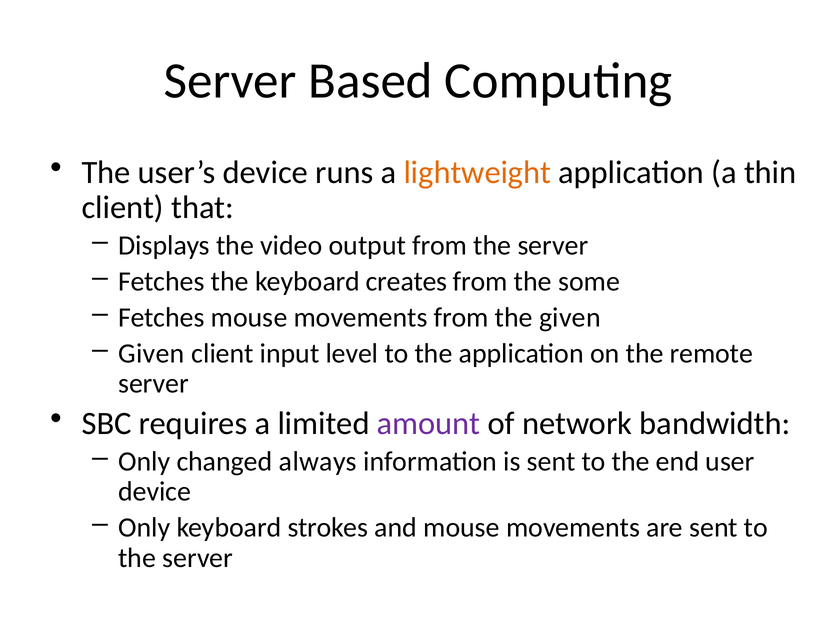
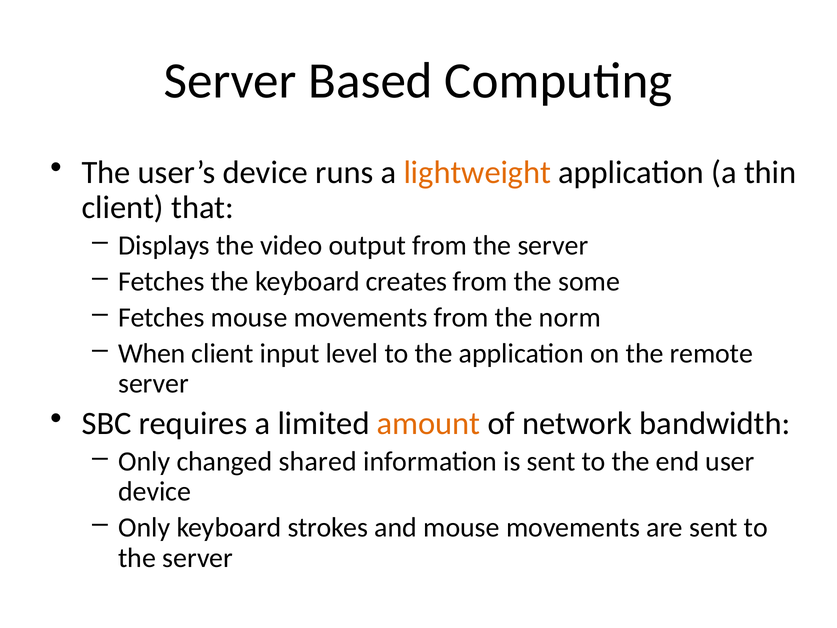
the given: given -> norm
Given at (152, 354): Given -> When
amount colour: purple -> orange
always: always -> shared
